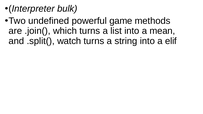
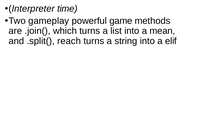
bulk: bulk -> time
undefined: undefined -> gameplay
watch: watch -> reach
